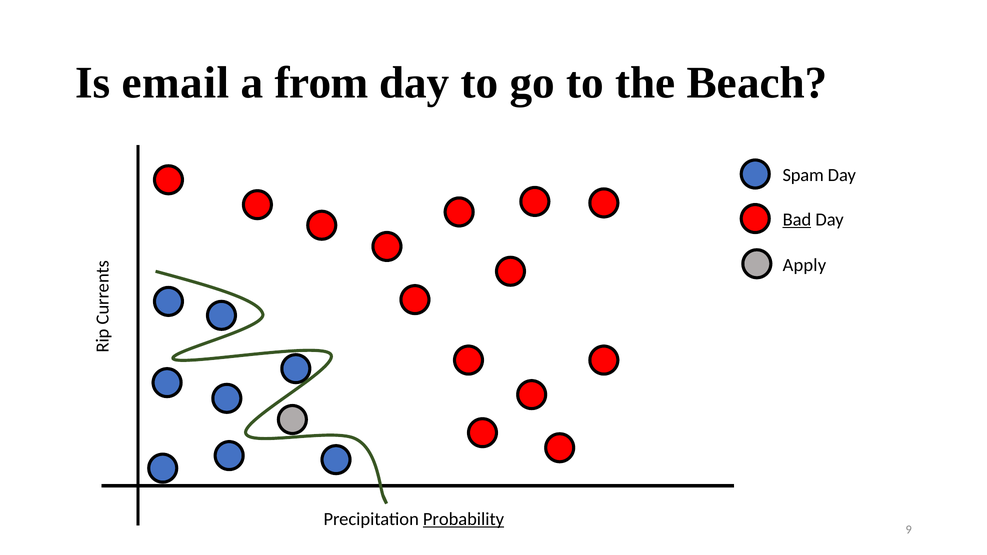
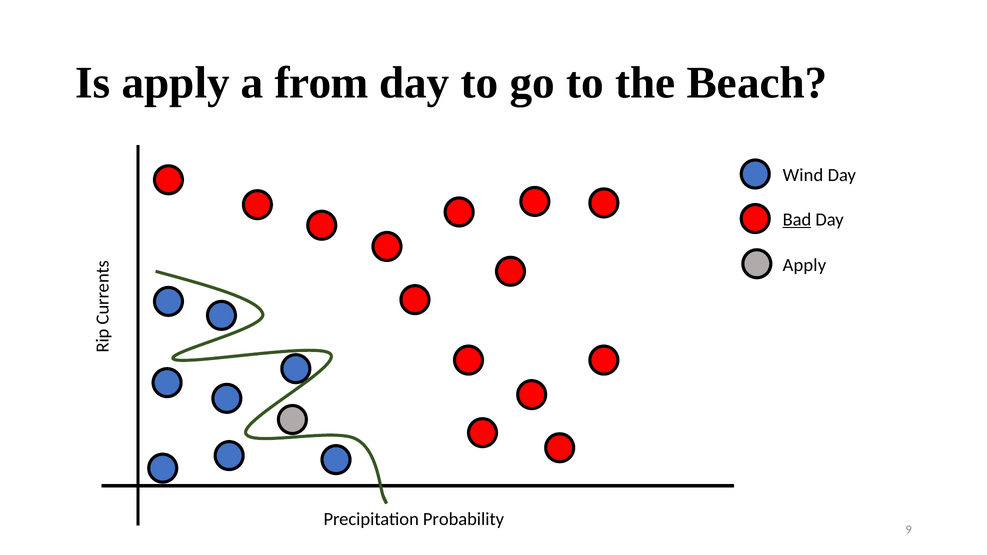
Is email: email -> apply
Spam: Spam -> Wind
Probability underline: present -> none
